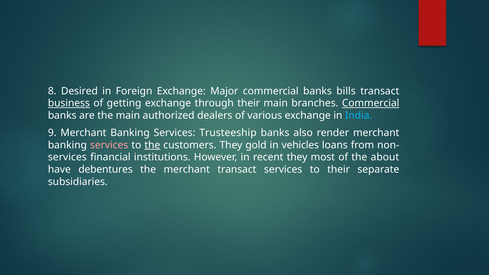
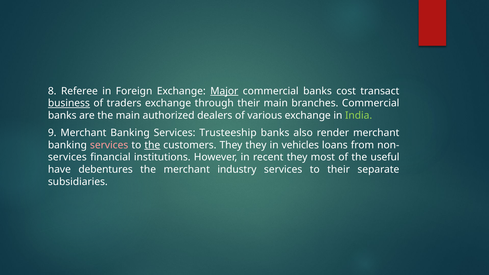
Desired: Desired -> Referee
Major underline: none -> present
bills: bills -> cost
getting: getting -> traders
Commercial at (371, 103) underline: present -> none
India colour: light blue -> light green
They gold: gold -> they
about: about -> useful
merchant transact: transact -> industry
